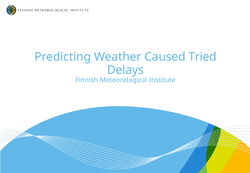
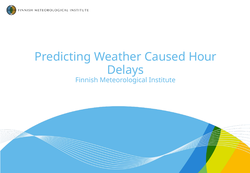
Tried: Tried -> Hour
